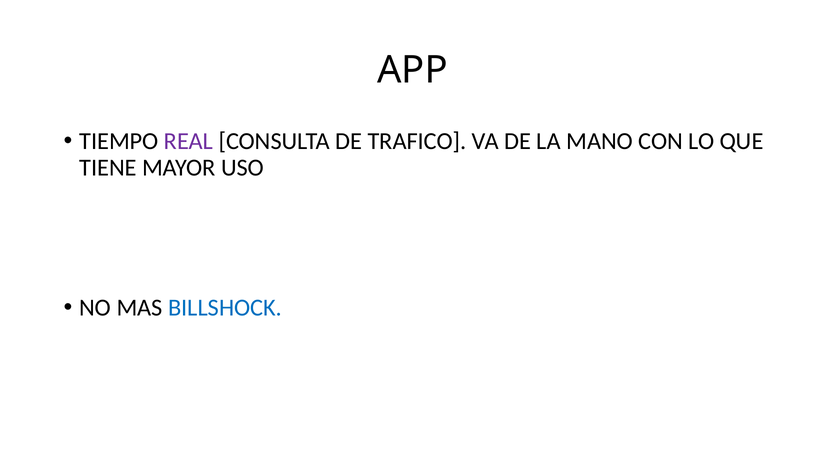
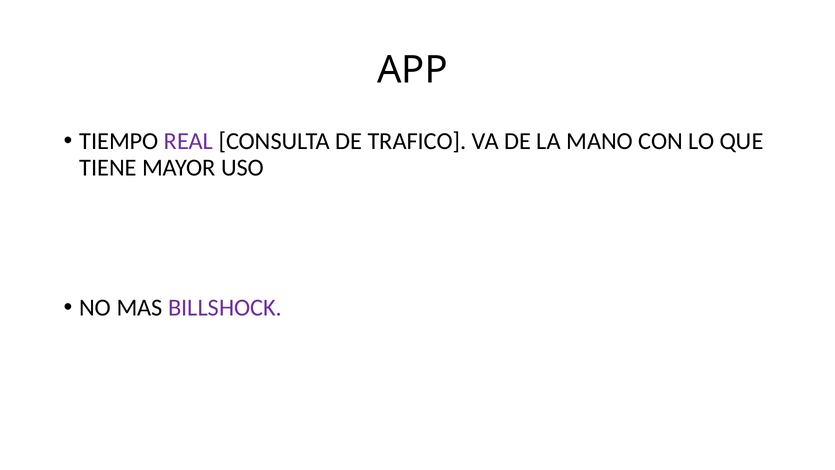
BILLSHOCK colour: blue -> purple
